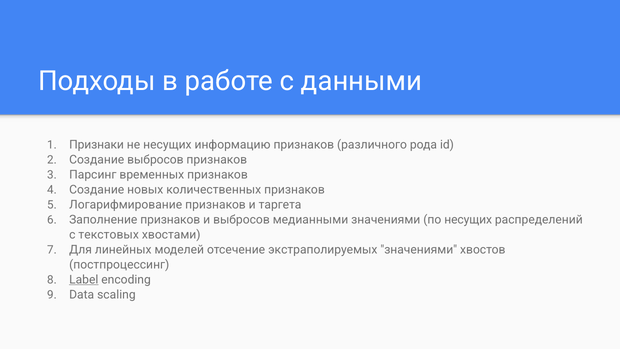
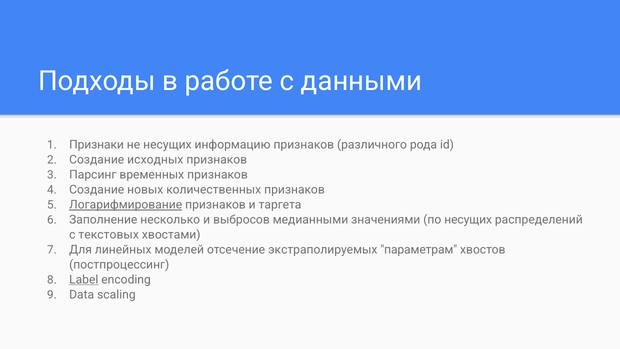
Создание выбросов: выбросов -> исходных
Логарифмирование underline: none -> present
Заполнение признаков: признаков -> несколько
экстраполируемых значениями: значениями -> параметрам
